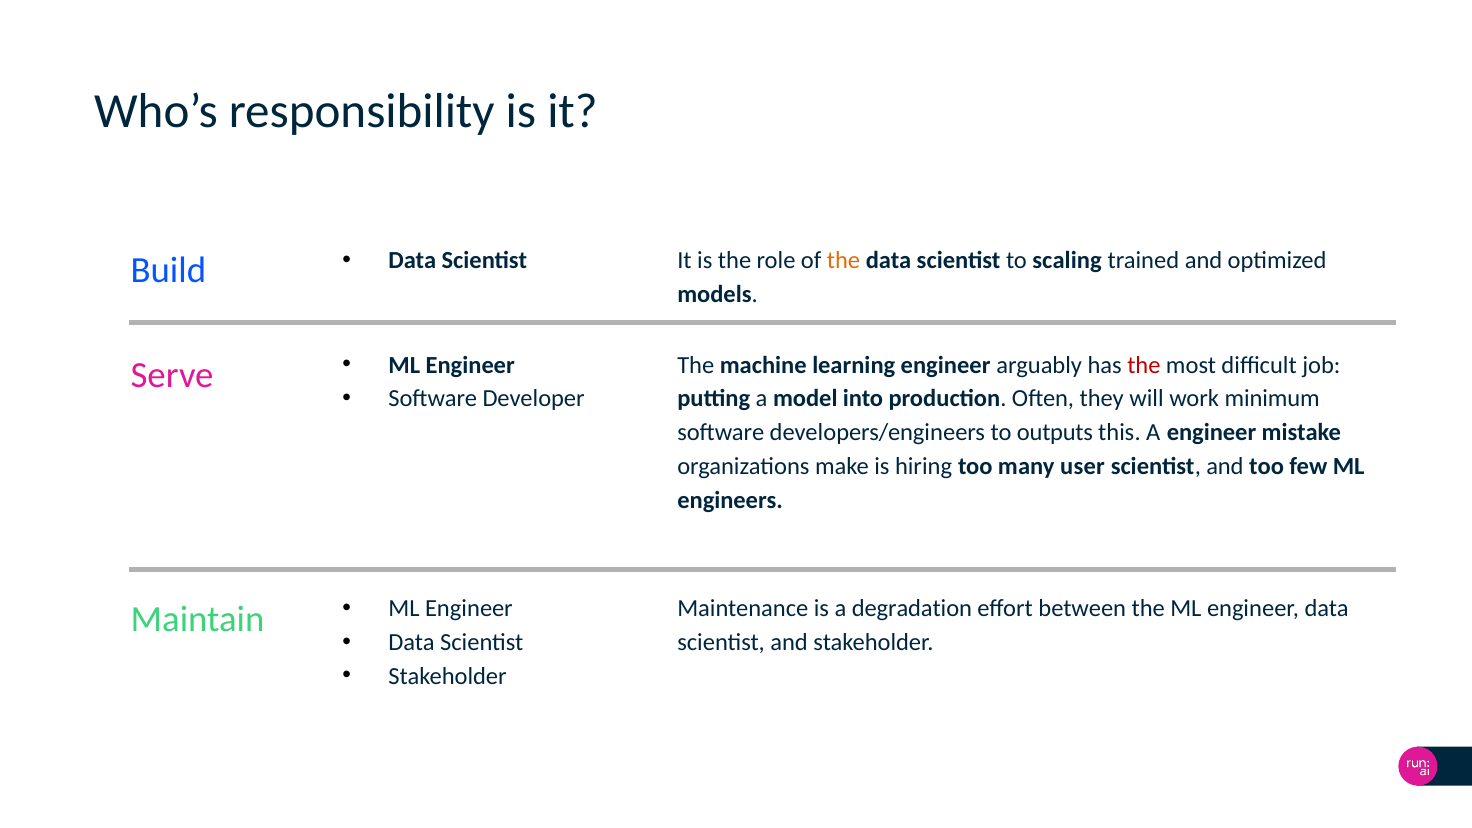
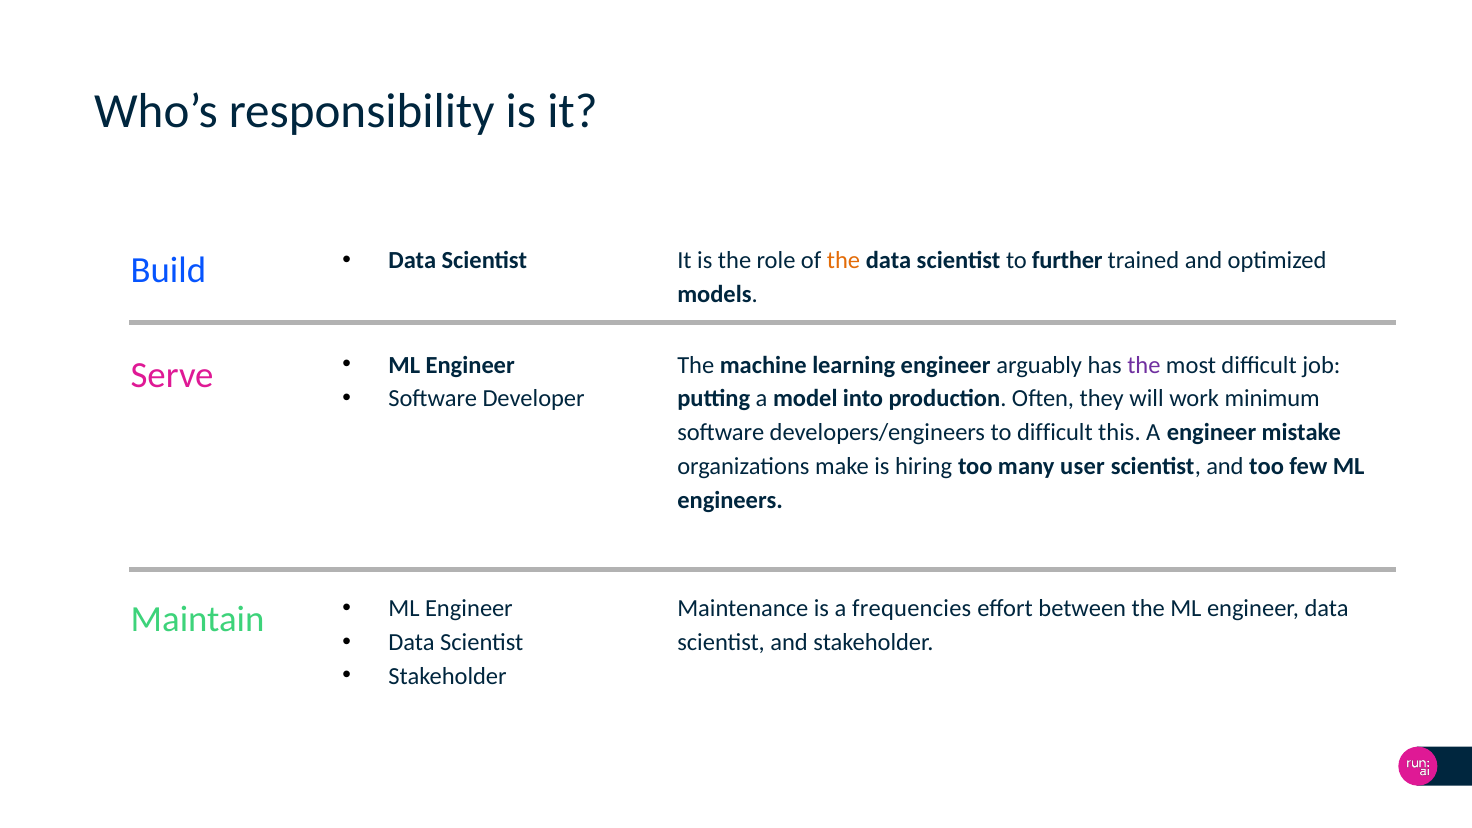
scaling: scaling -> further
the at (1144, 365) colour: red -> purple
to outputs: outputs -> difficult
degradation: degradation -> frequencies
